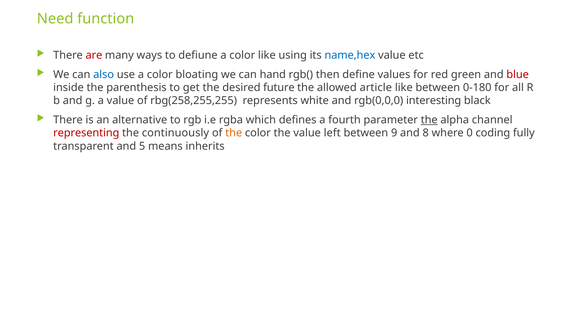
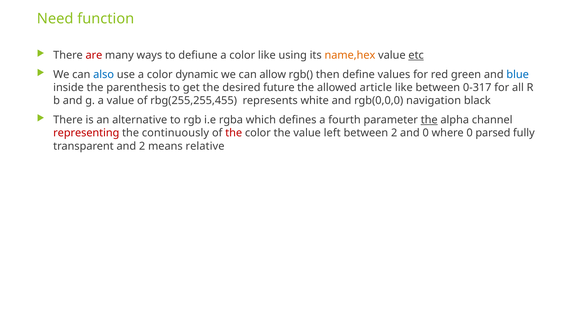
name,hex colour: blue -> orange
etc underline: none -> present
bloating: bloating -> dynamic
hand: hand -> allow
blue colour: red -> blue
0-180: 0-180 -> 0-317
rbg(258,255,255: rbg(258,255,255 -> rbg(255,255,455
interesting: interesting -> navigation
the at (234, 133) colour: orange -> red
between 9: 9 -> 2
and 8: 8 -> 0
coding: coding -> parsed
and 5: 5 -> 2
inherits: inherits -> relative
